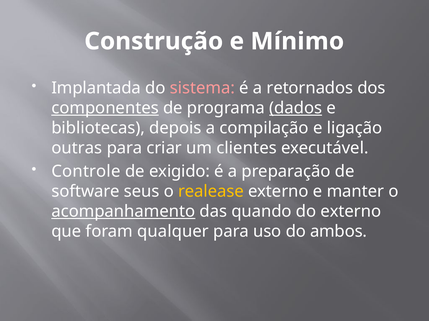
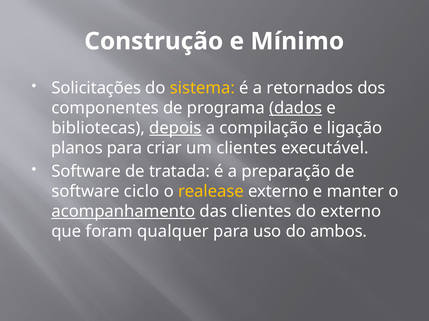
Implantada: Implantada -> Solicitações
sistema colour: pink -> yellow
componentes underline: present -> none
depois underline: none -> present
outras: outras -> planos
Controle at (86, 172): Controle -> Software
exigido: exigido -> tratada
seus: seus -> ciclo
das quando: quando -> clientes
